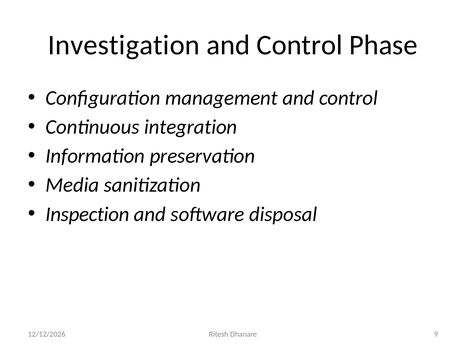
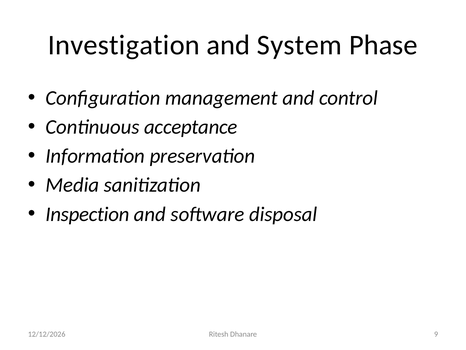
Control at (300, 45): Control -> System
integration: integration -> acceptance
